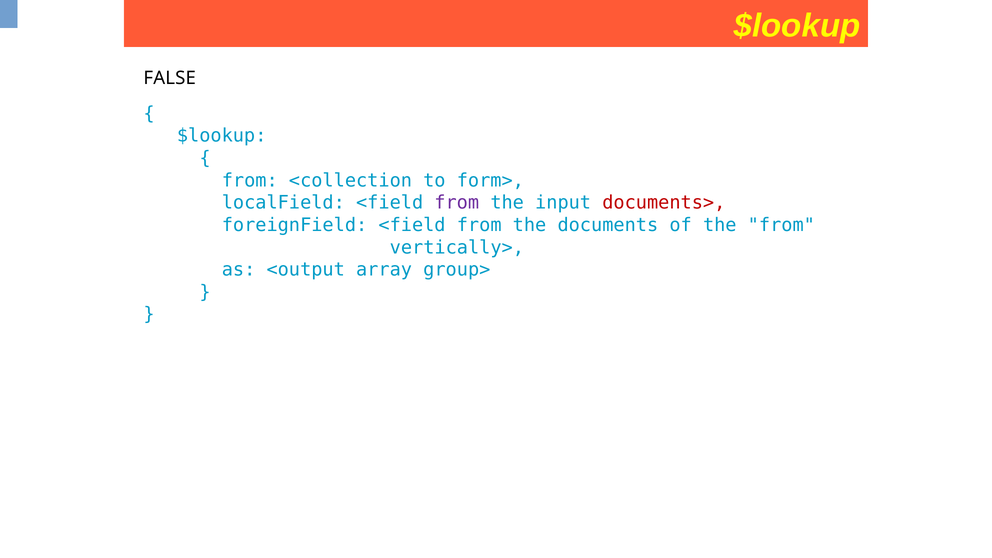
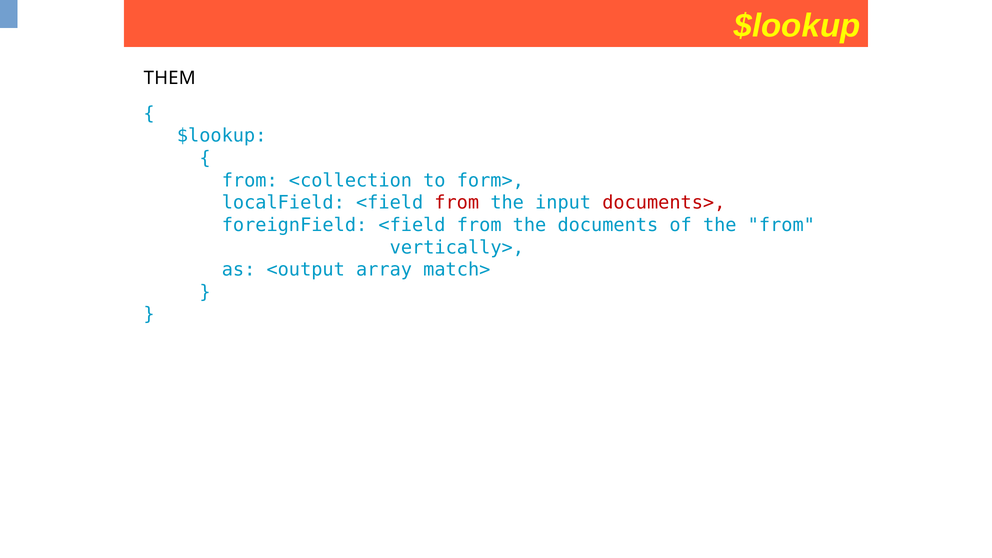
FALSE: FALSE -> THEM
from at (457, 203) colour: purple -> red
group>: group> -> match>
